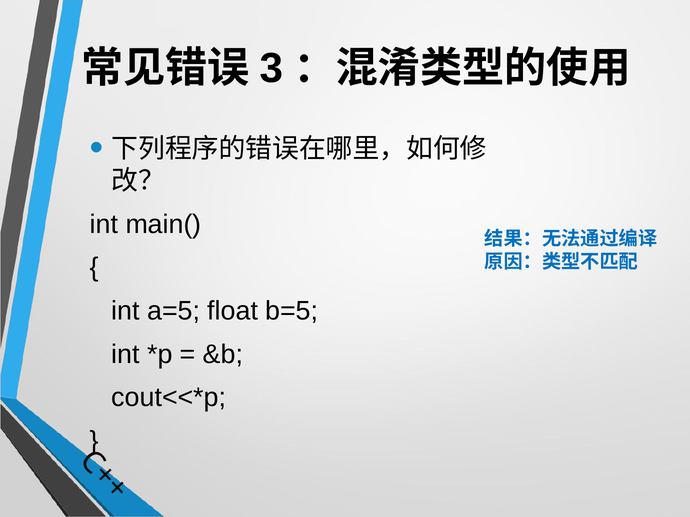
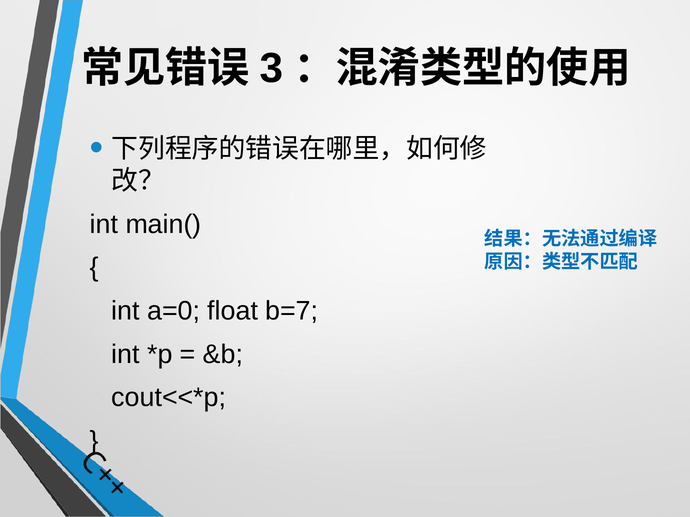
a=5: a=5 -> a=0
b=5: b=5 -> b=7
